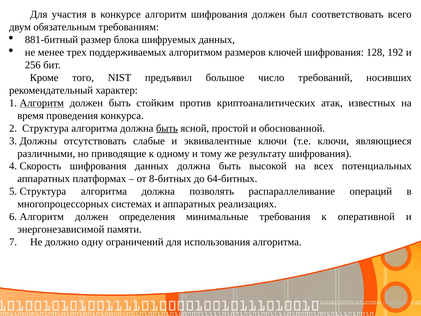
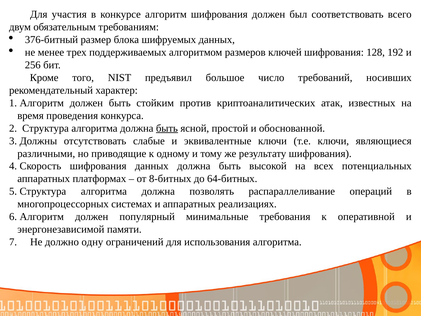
881-битный: 881-битный -> 376-битный
Алгоритм at (42, 103) underline: present -> none
определения: определения -> популярный
